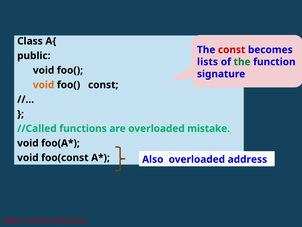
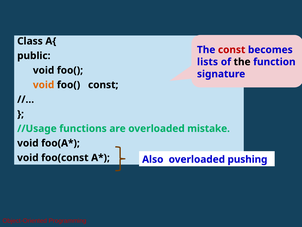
the at (242, 62) colour: green -> black
//Called: //Called -> //Usage
address: address -> pushing
